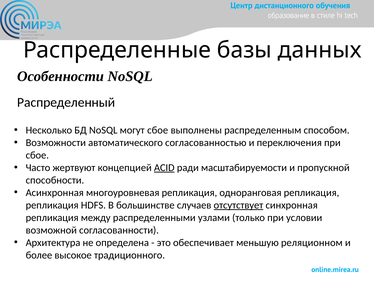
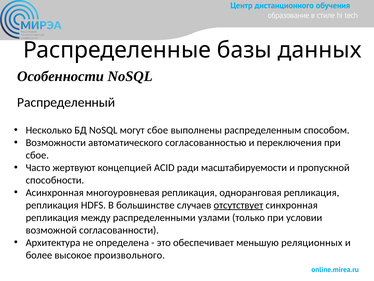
ACID underline: present -> none
реляционном: реляционном -> реляционных
традиционного: традиционного -> произвольного
